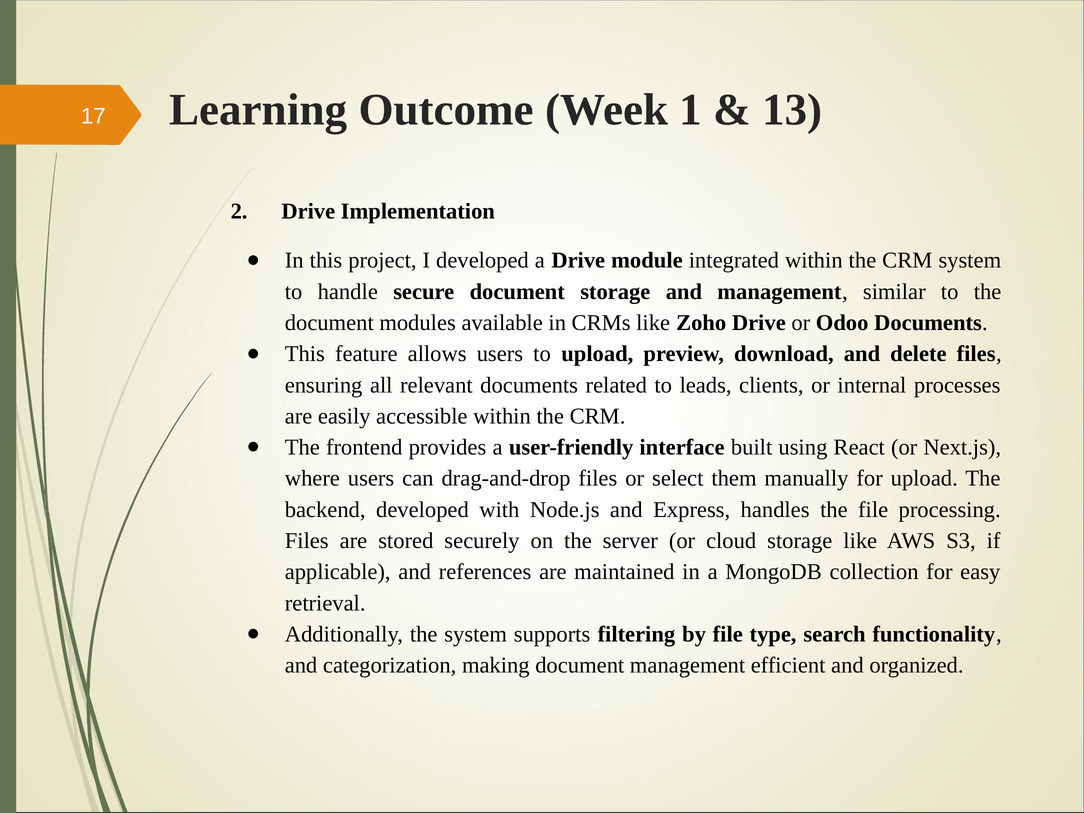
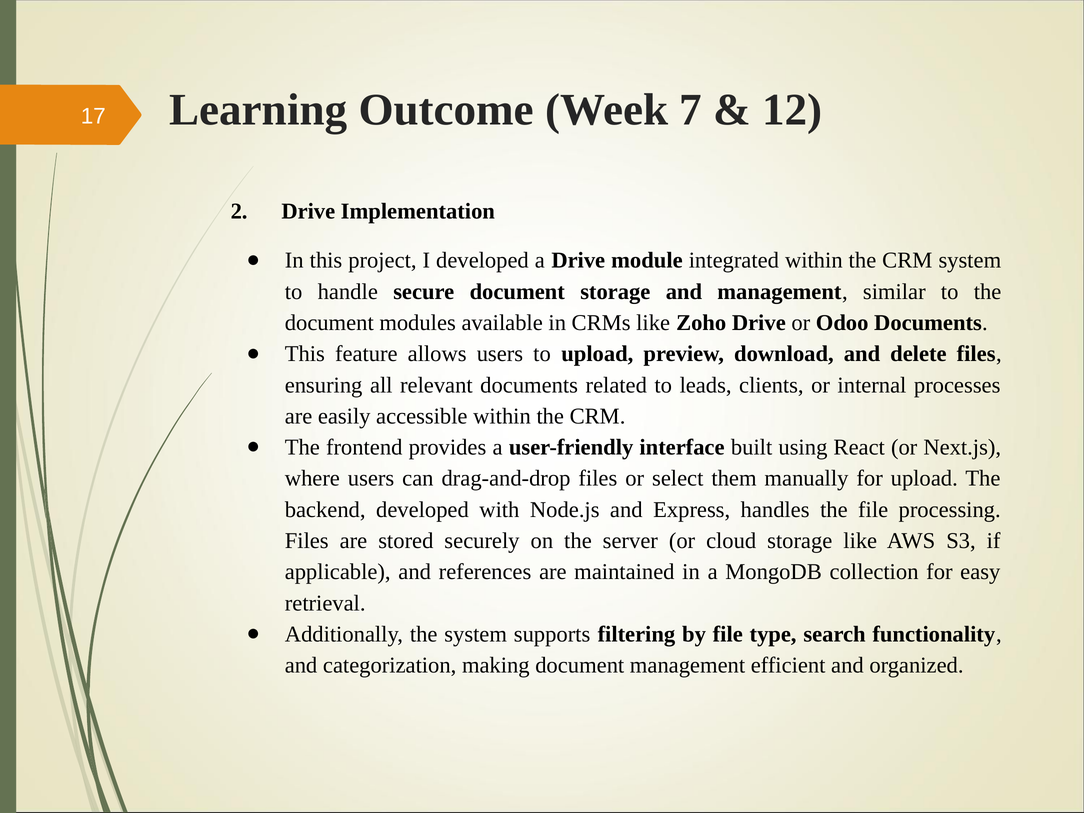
1: 1 -> 7
13: 13 -> 12
